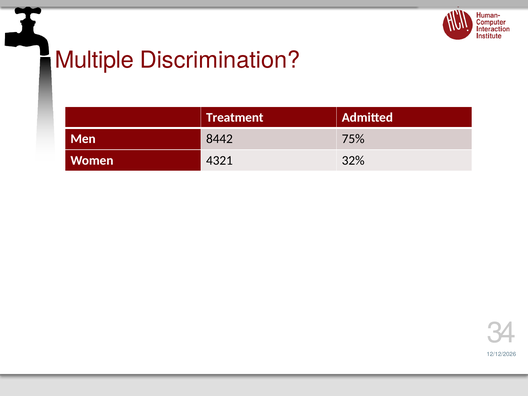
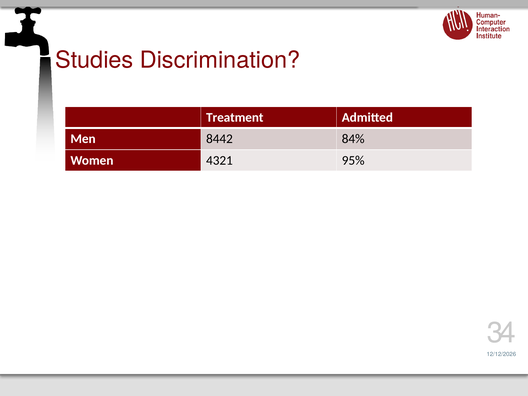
Multiple: Multiple -> Studies
75%: 75% -> 84%
32%: 32% -> 95%
